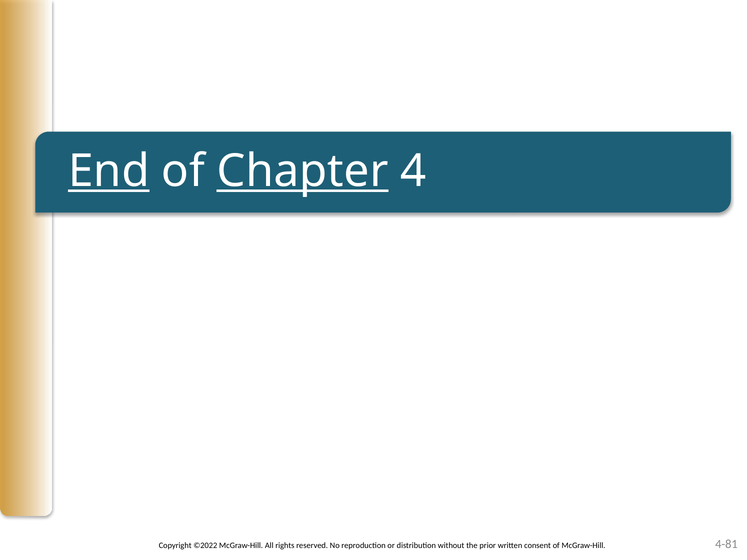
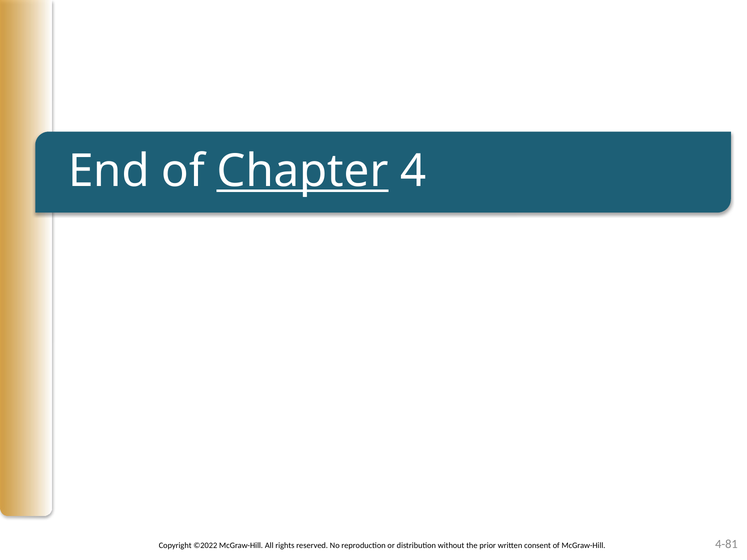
End underline: present -> none
